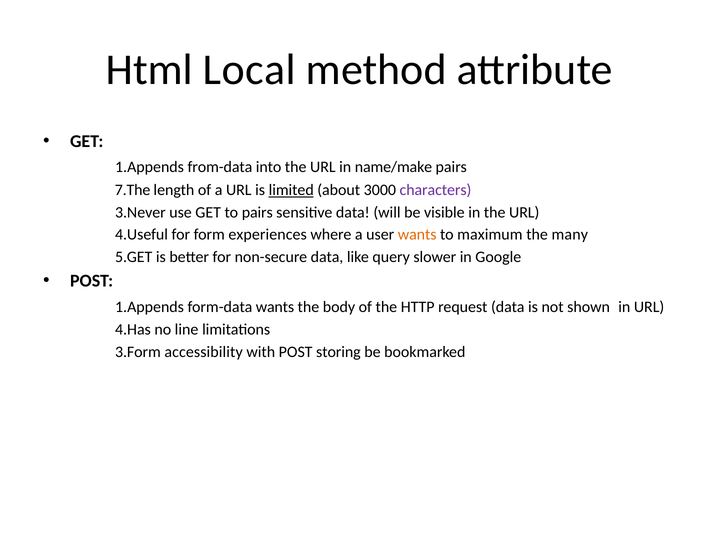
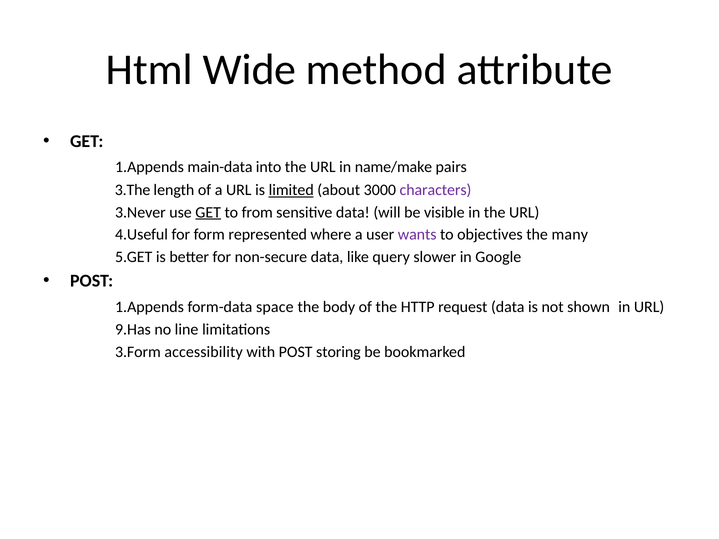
Local: Local -> Wide
from-data: from-data -> main-data
7.The: 7.The -> 3.The
GET at (208, 212) underline: none -> present
to pairs: pairs -> from
experiences: experiences -> represented
wants at (417, 235) colour: orange -> purple
maximum: maximum -> objectives
form-data wants: wants -> space
4.Has: 4.Has -> 9.Has
